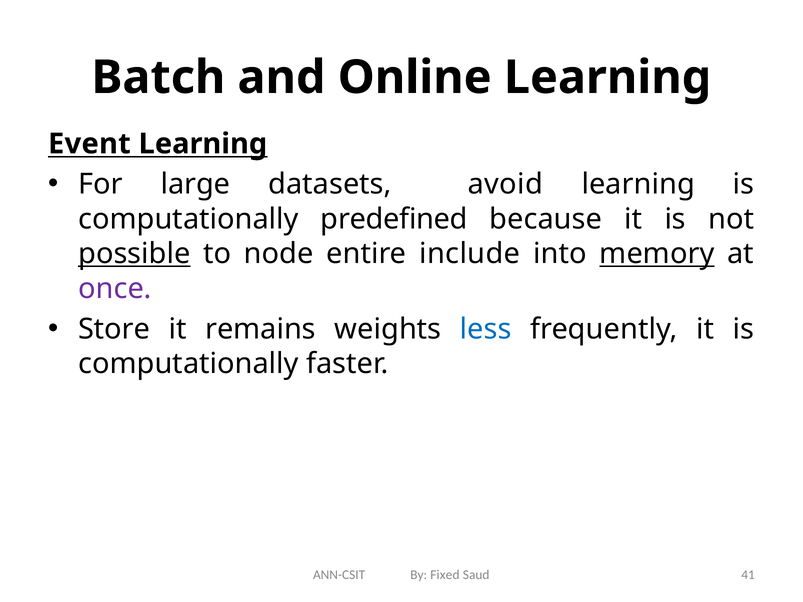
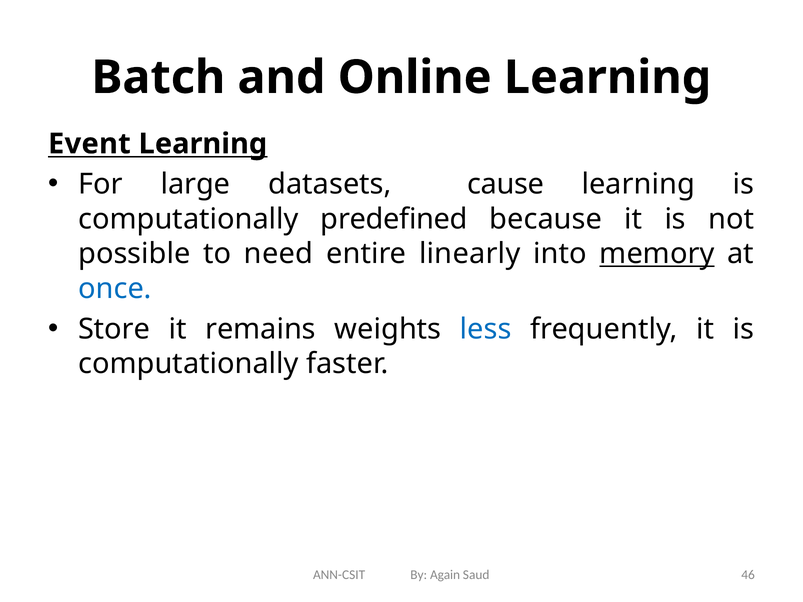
avoid: avoid -> cause
possible underline: present -> none
node: node -> need
include: include -> linearly
once colour: purple -> blue
Fixed: Fixed -> Again
41: 41 -> 46
